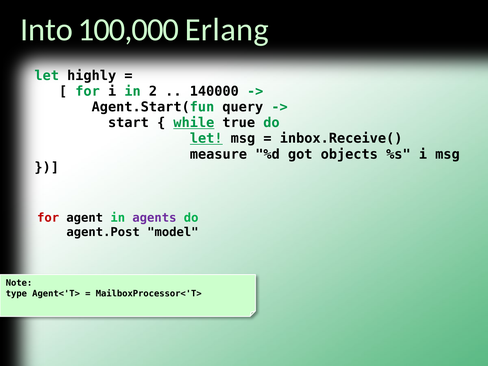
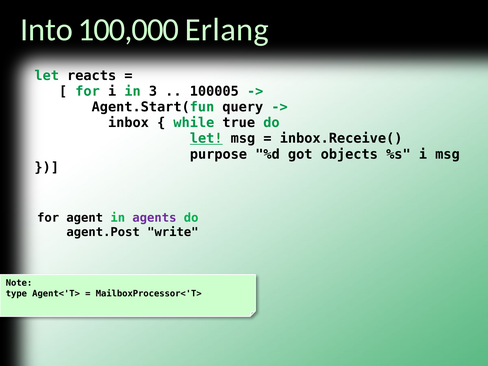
highly: highly -> reacts
2: 2 -> 3
140000: 140000 -> 100005
start: start -> inbox
while underline: present -> none
measure: measure -> purpose
for at (48, 218) colour: red -> black
model: model -> write
